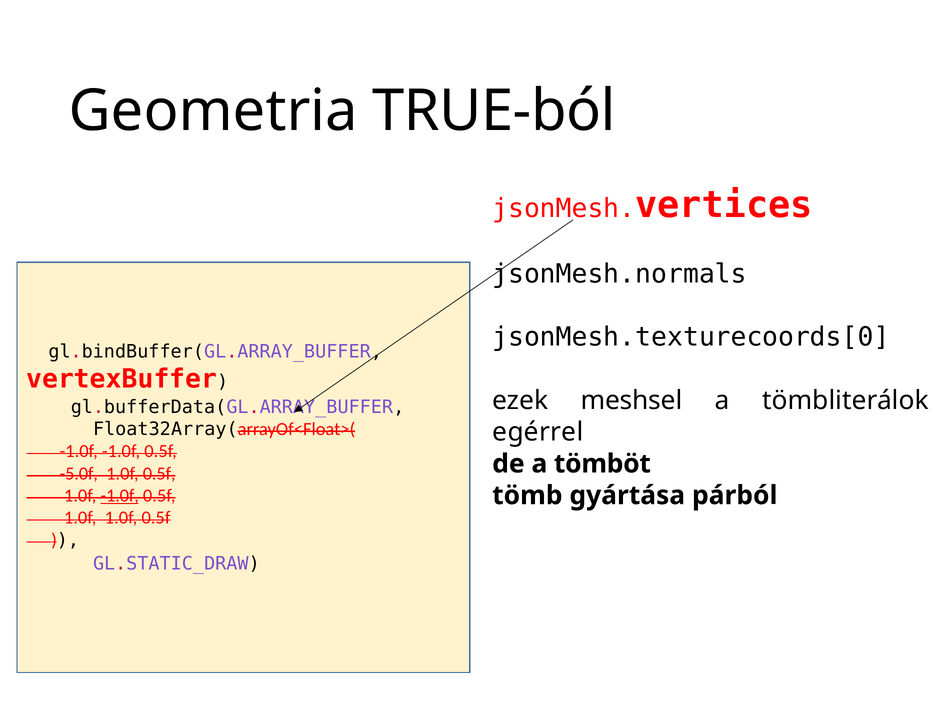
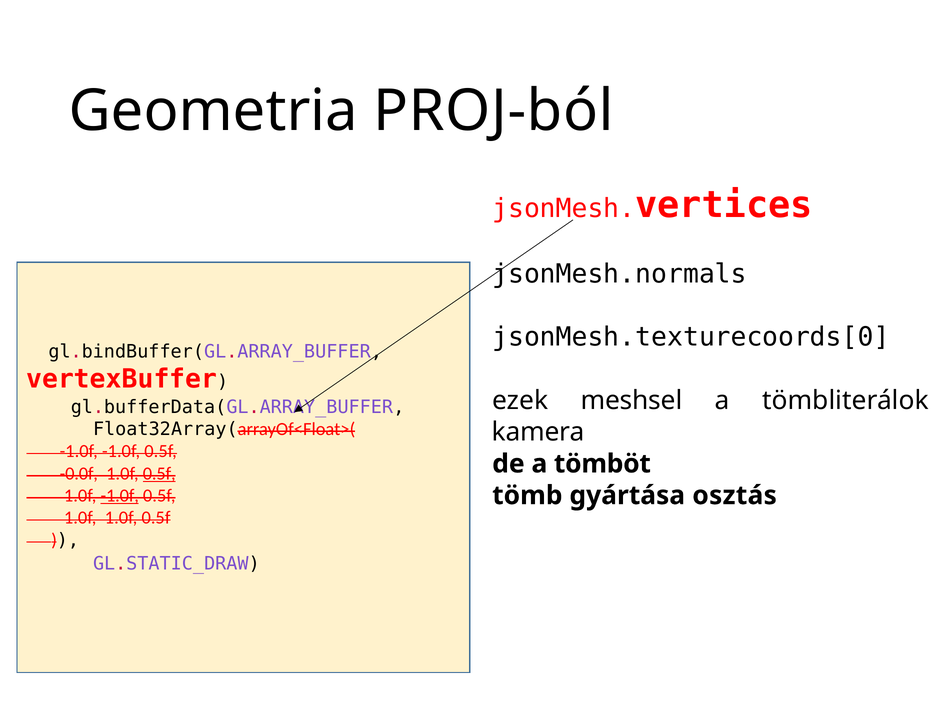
TRUE-ból: TRUE-ból -> PROJ-ból
egérrel: egérrel -> kamera
-5.0f: -5.0f -> -0.0f
0.5f at (159, 473) underline: none -> present
párból: párból -> osztás
